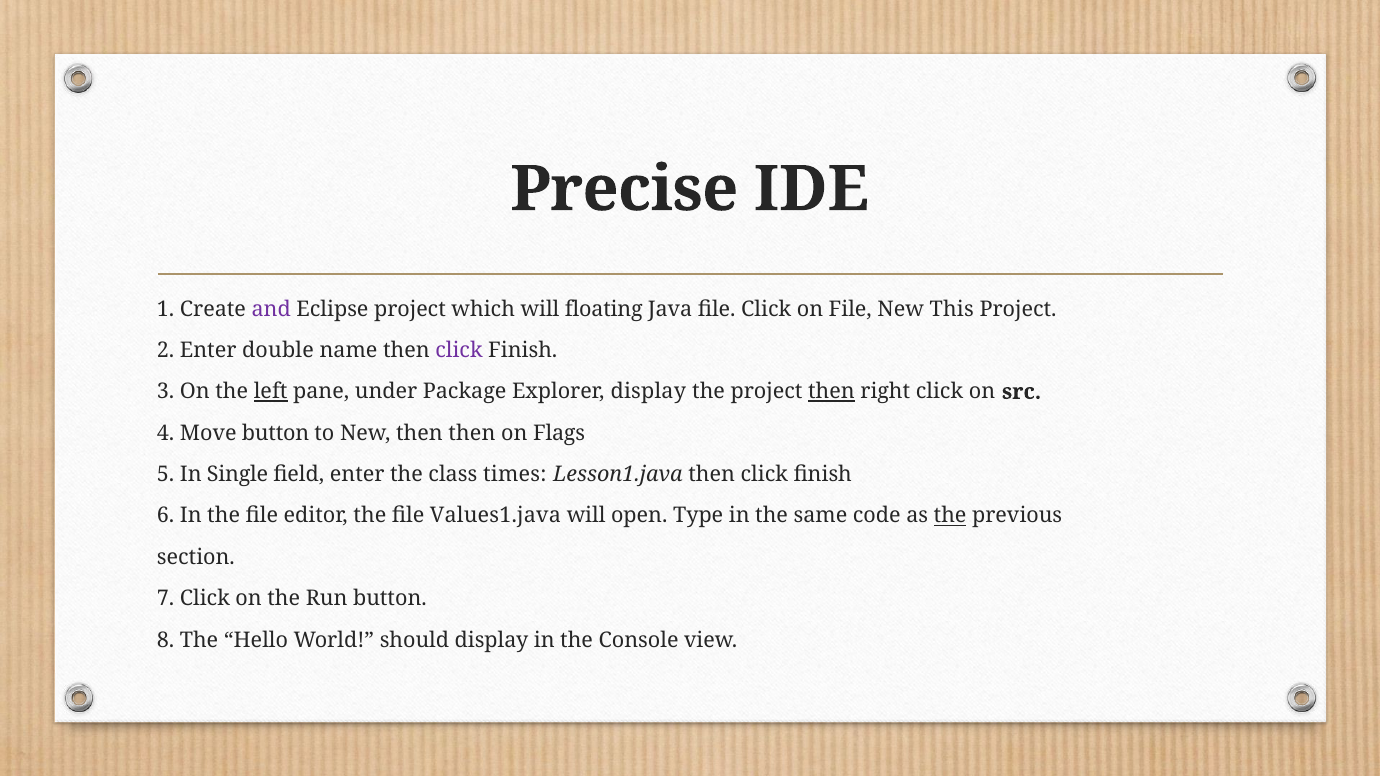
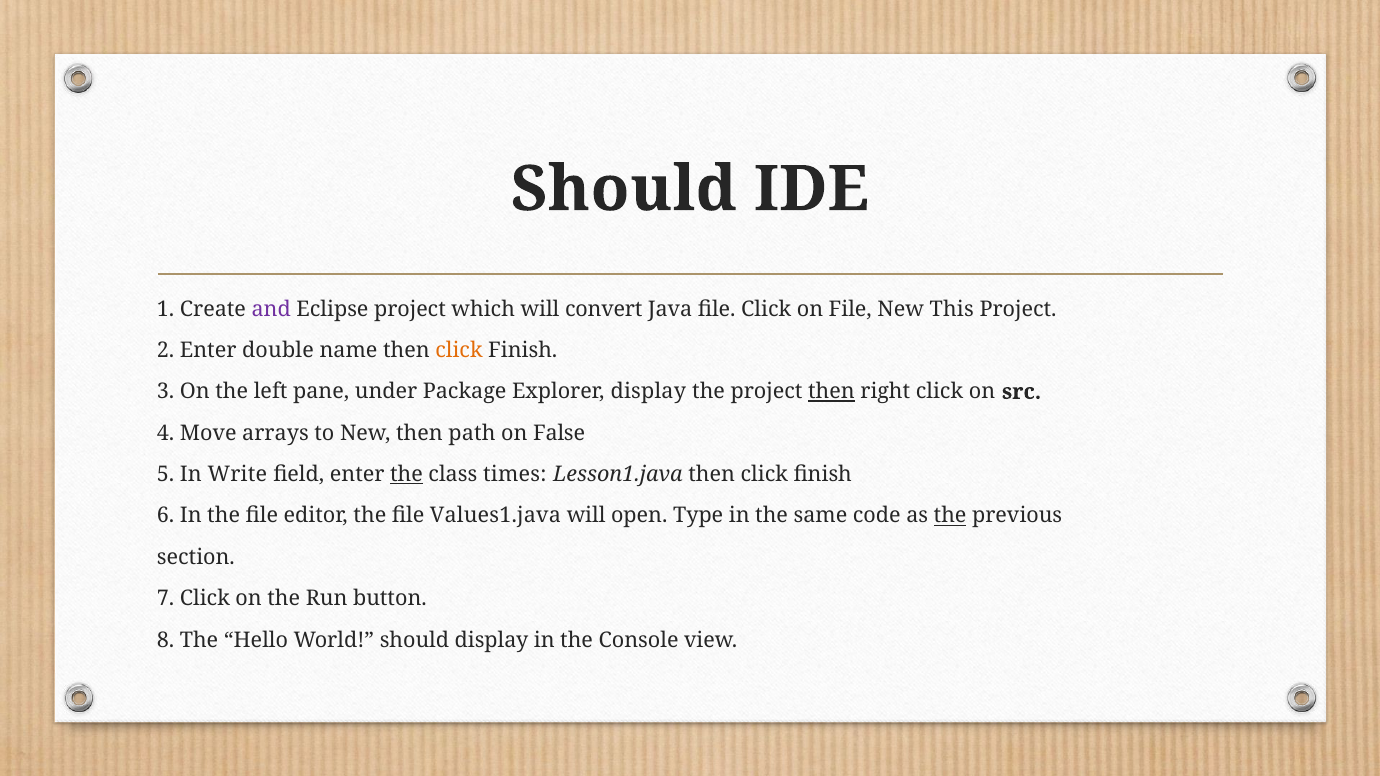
Precise at (624, 189): Precise -> Should
floating: floating -> convert
click at (459, 350) colour: purple -> orange
left underline: present -> none
Move button: button -> arrays
then then: then -> path
Flags: Flags -> False
Single: Single -> Write
the at (406, 475) underline: none -> present
